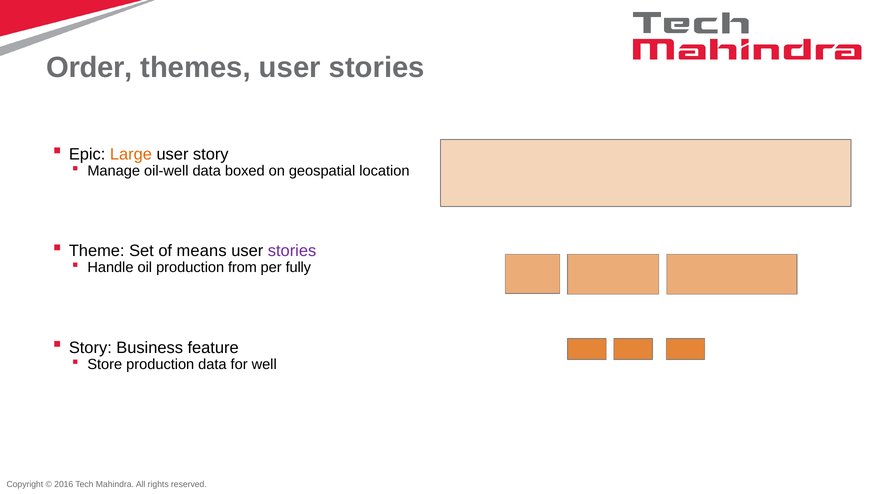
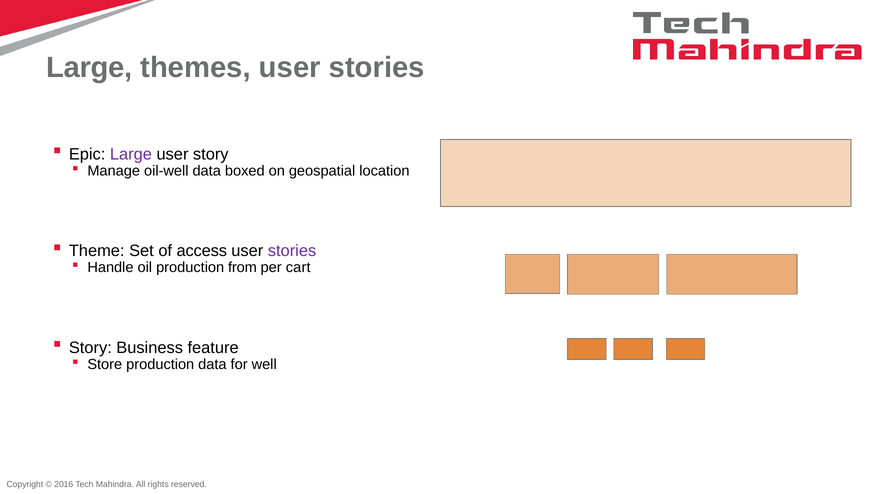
Order at (89, 67): Order -> Large
Large at (131, 154) colour: orange -> purple
means: means -> access
fully: fully -> cart
